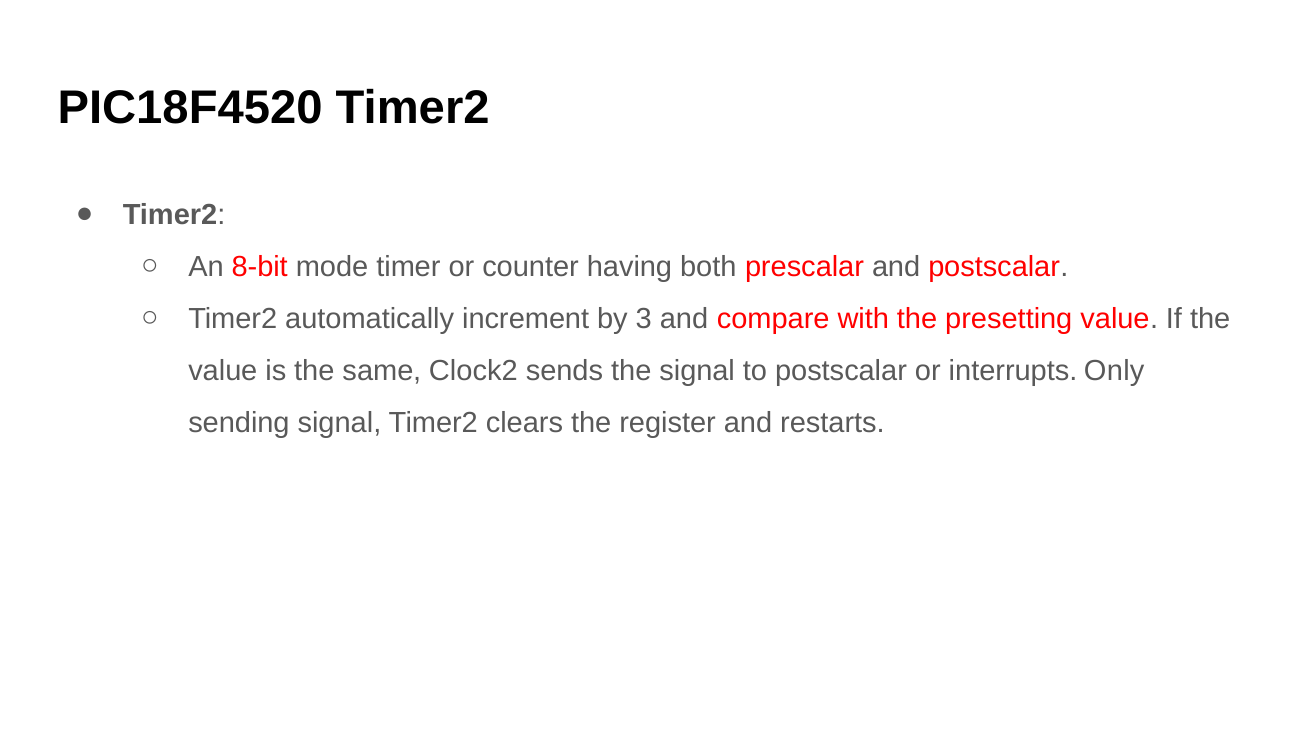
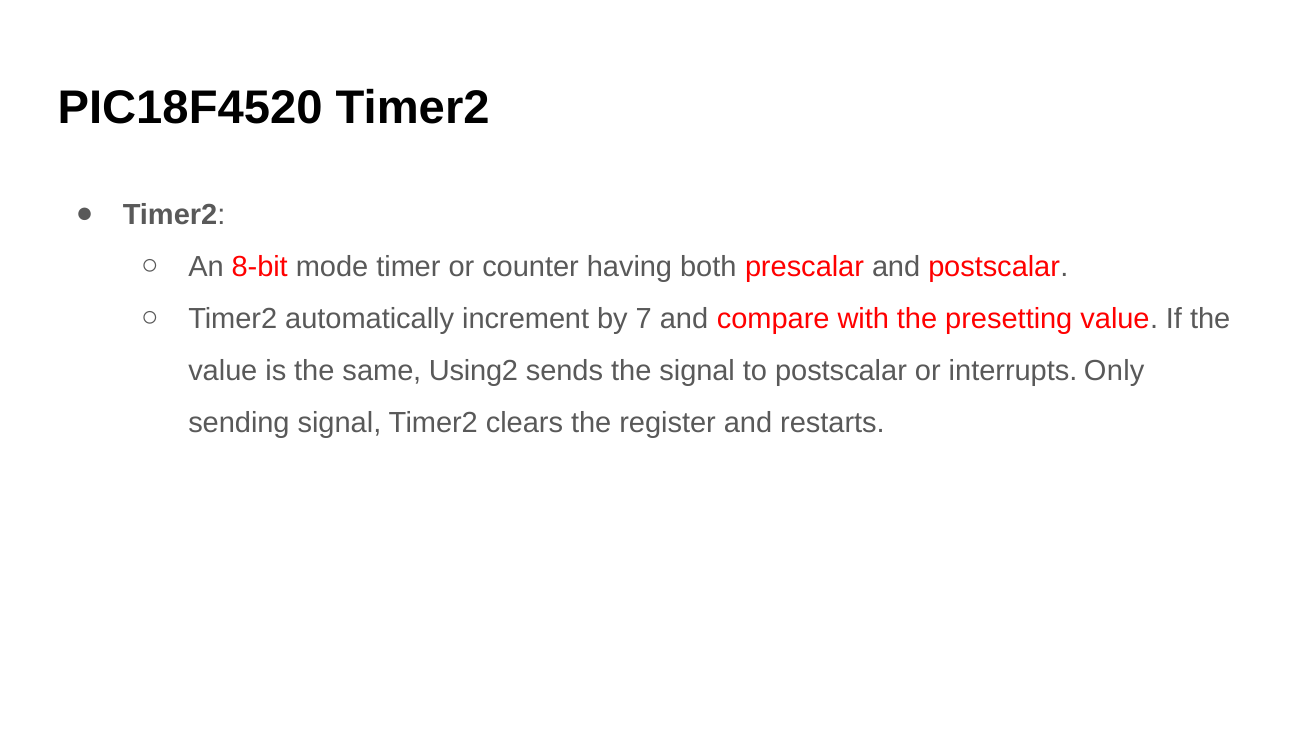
3: 3 -> 7
Clock2: Clock2 -> Using2
